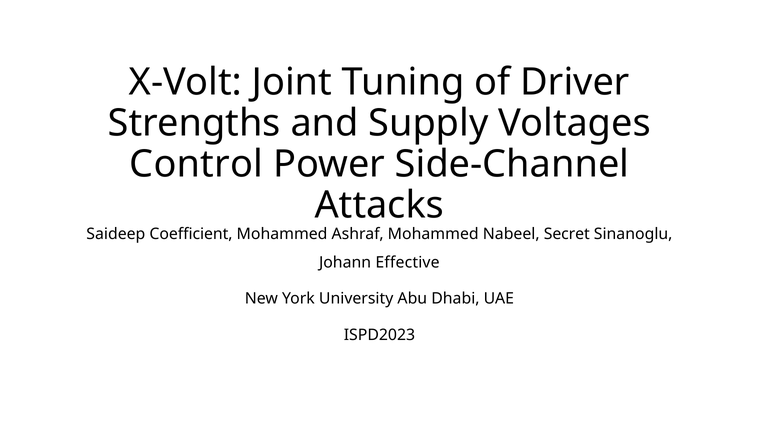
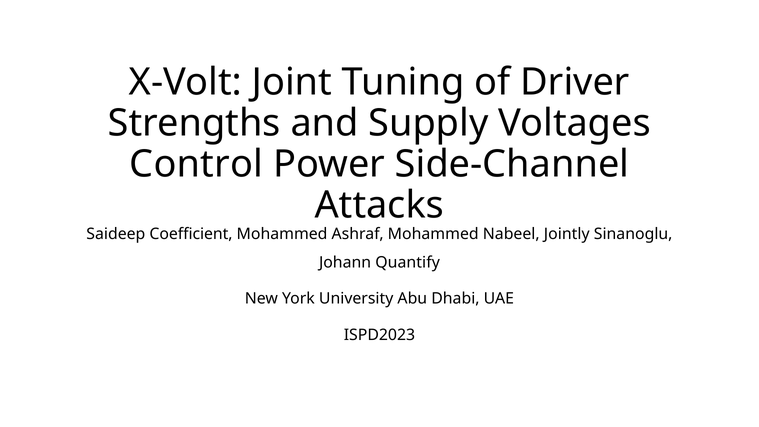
Secret: Secret -> Jointly
Effective: Effective -> Quantify
